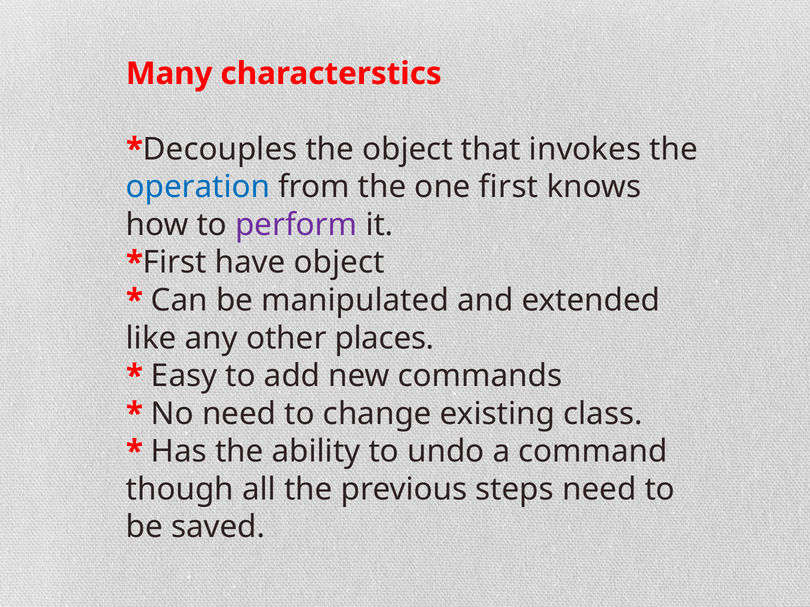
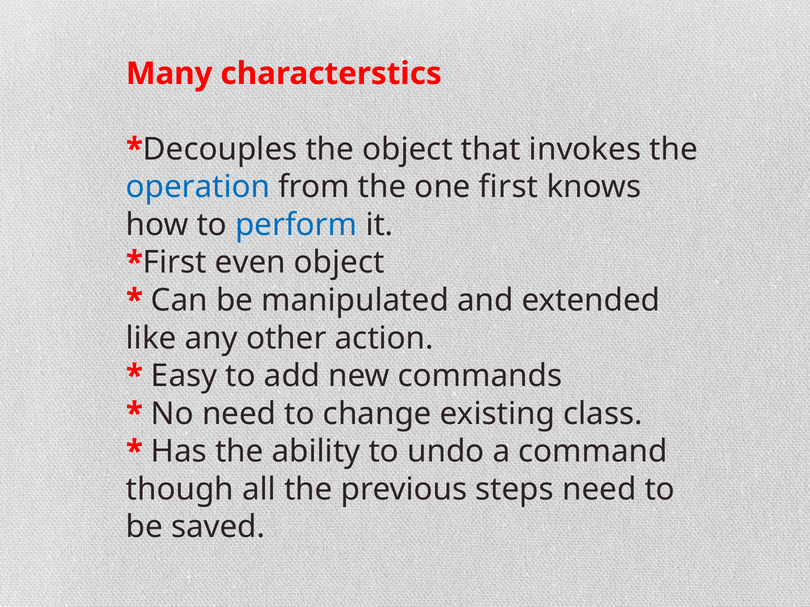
perform colour: purple -> blue
have: have -> even
places: places -> action
